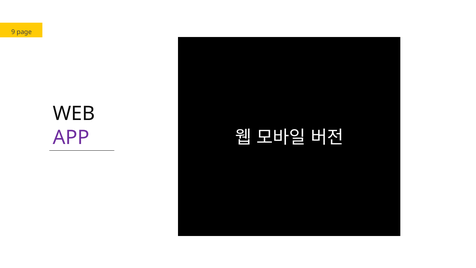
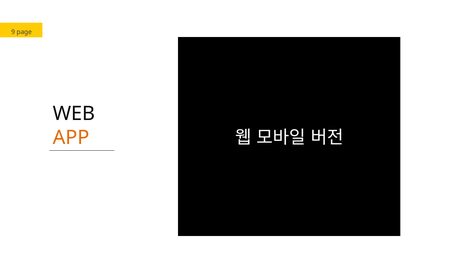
APP colour: purple -> orange
